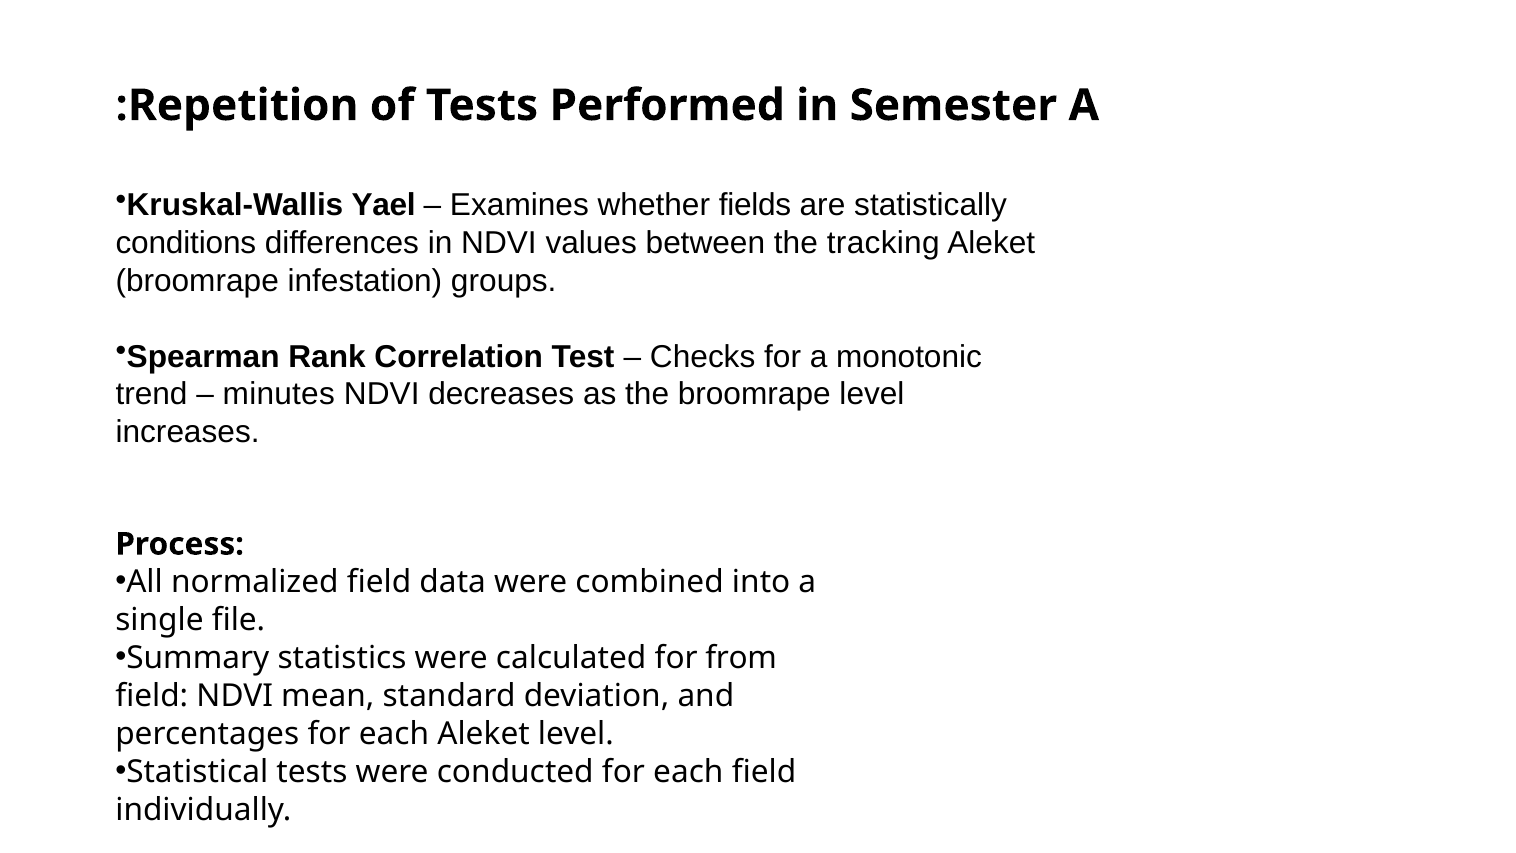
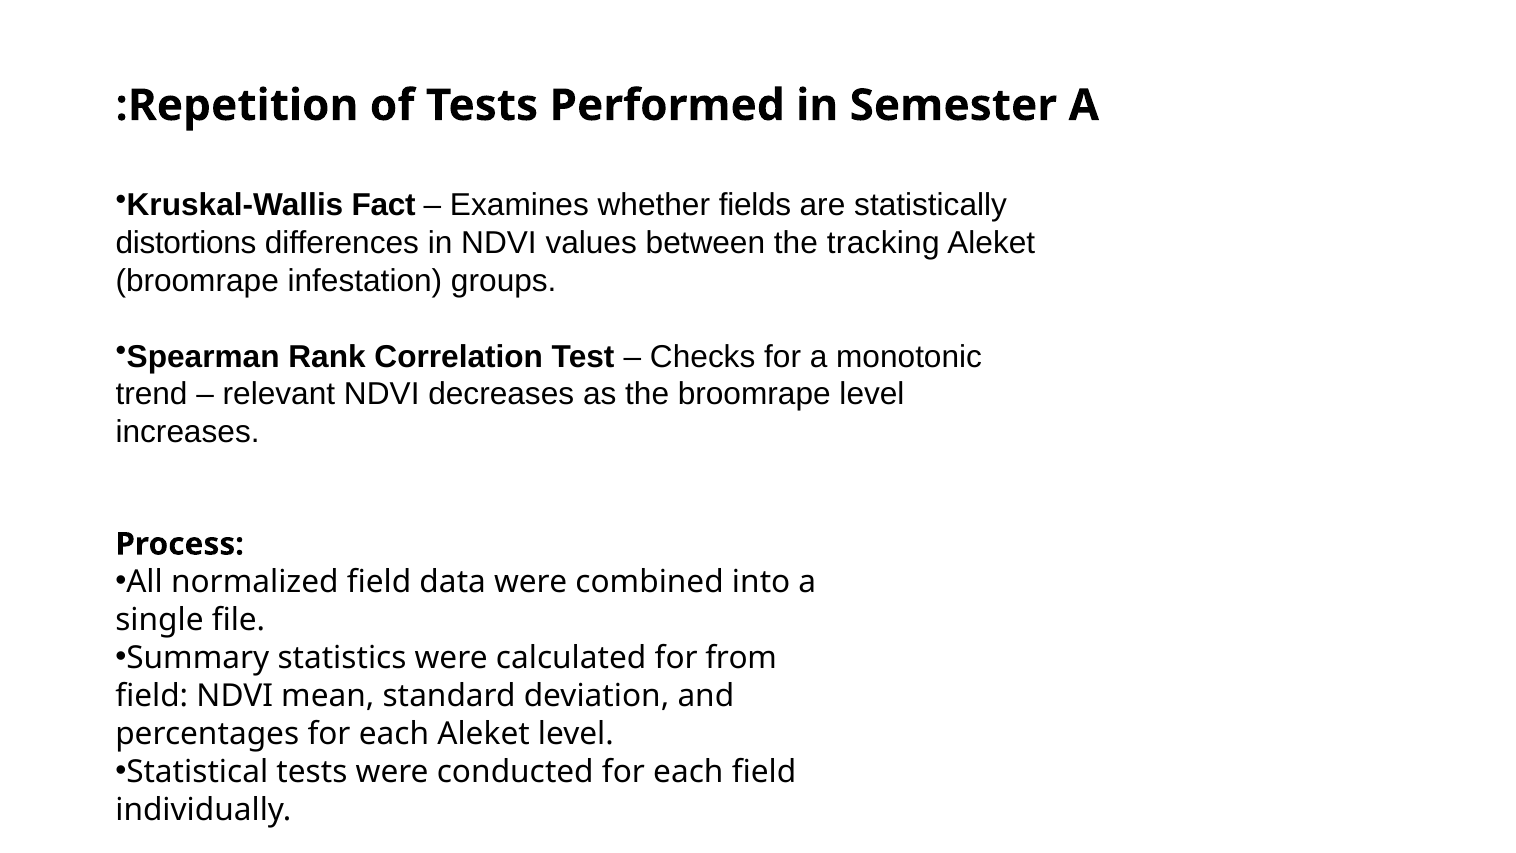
Yael: Yael -> Fact
conditions: conditions -> distortions
minutes: minutes -> relevant
